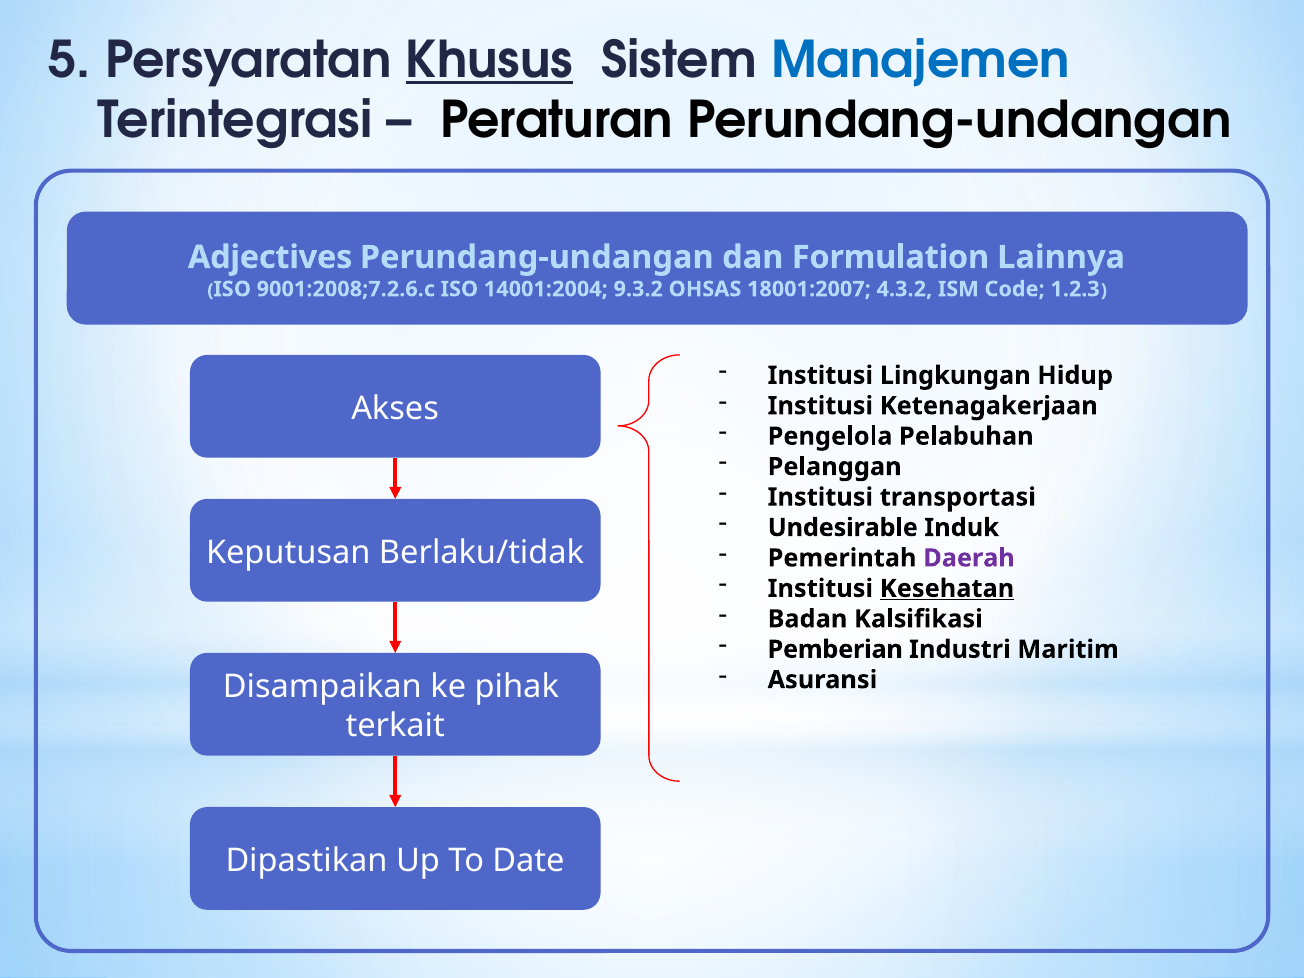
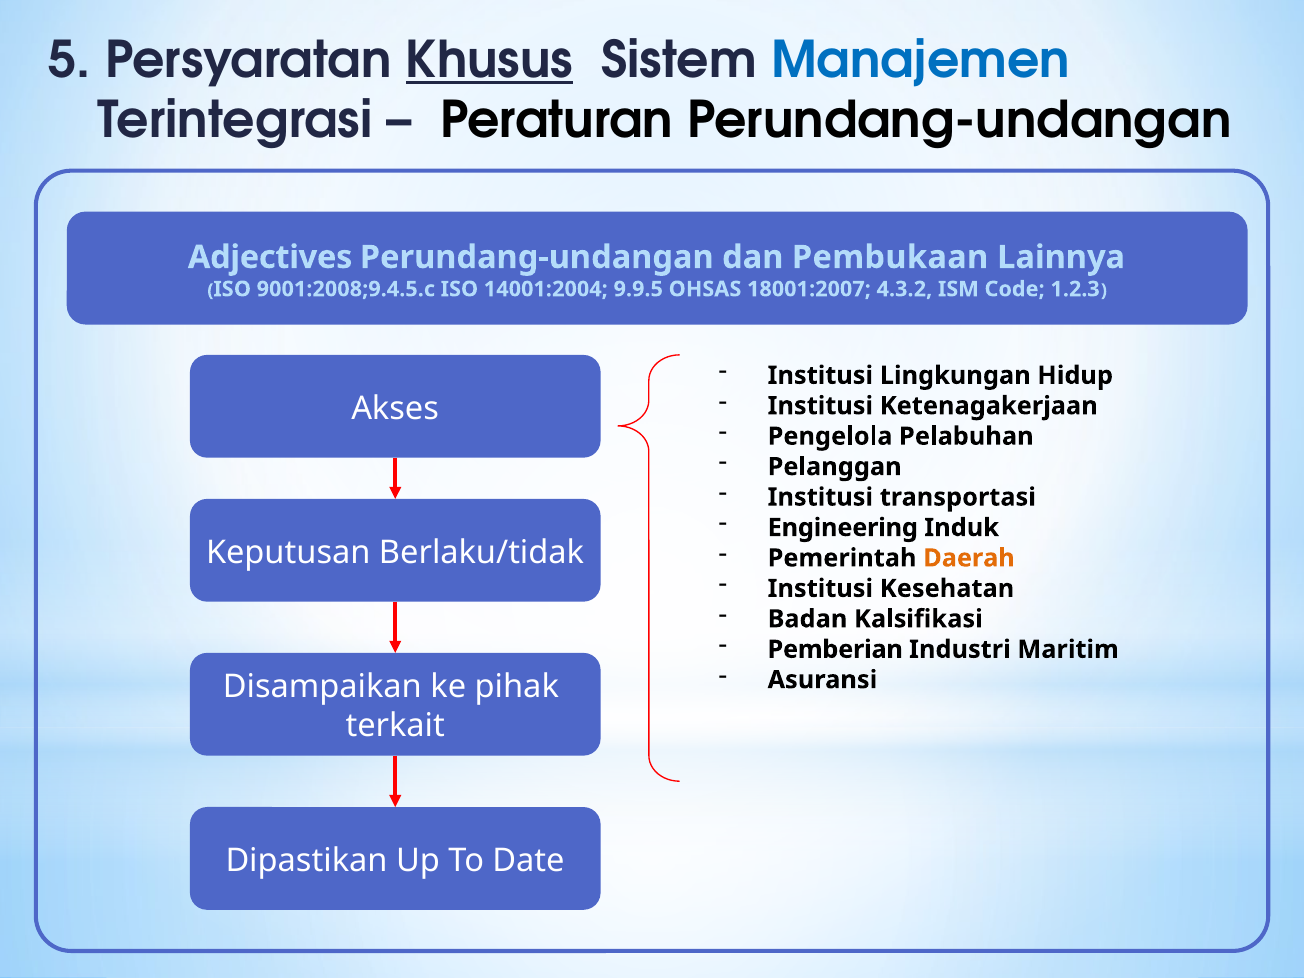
Formulation: Formulation -> Pembukaan
9001:2008;7.2.6.c: 9001:2008;7.2.6.c -> 9001:2008;9.4.5.c
9.3.2: 9.3.2 -> 9.9.5
Undesirable: Undesirable -> Engineering
Daerah colour: purple -> orange
Kesehatan underline: present -> none
